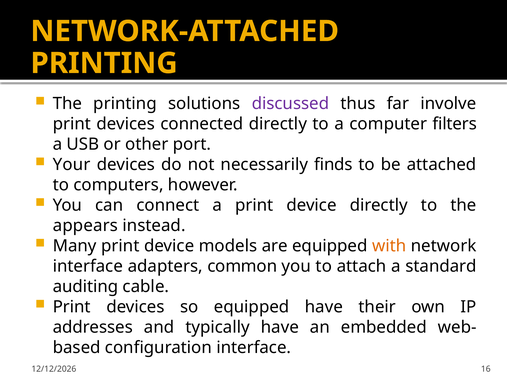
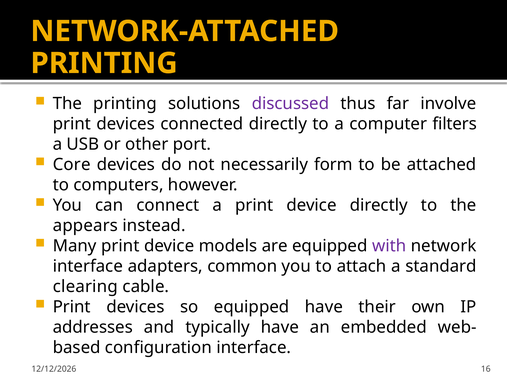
Your: Your -> Core
finds: finds -> form
with colour: orange -> purple
auditing: auditing -> clearing
